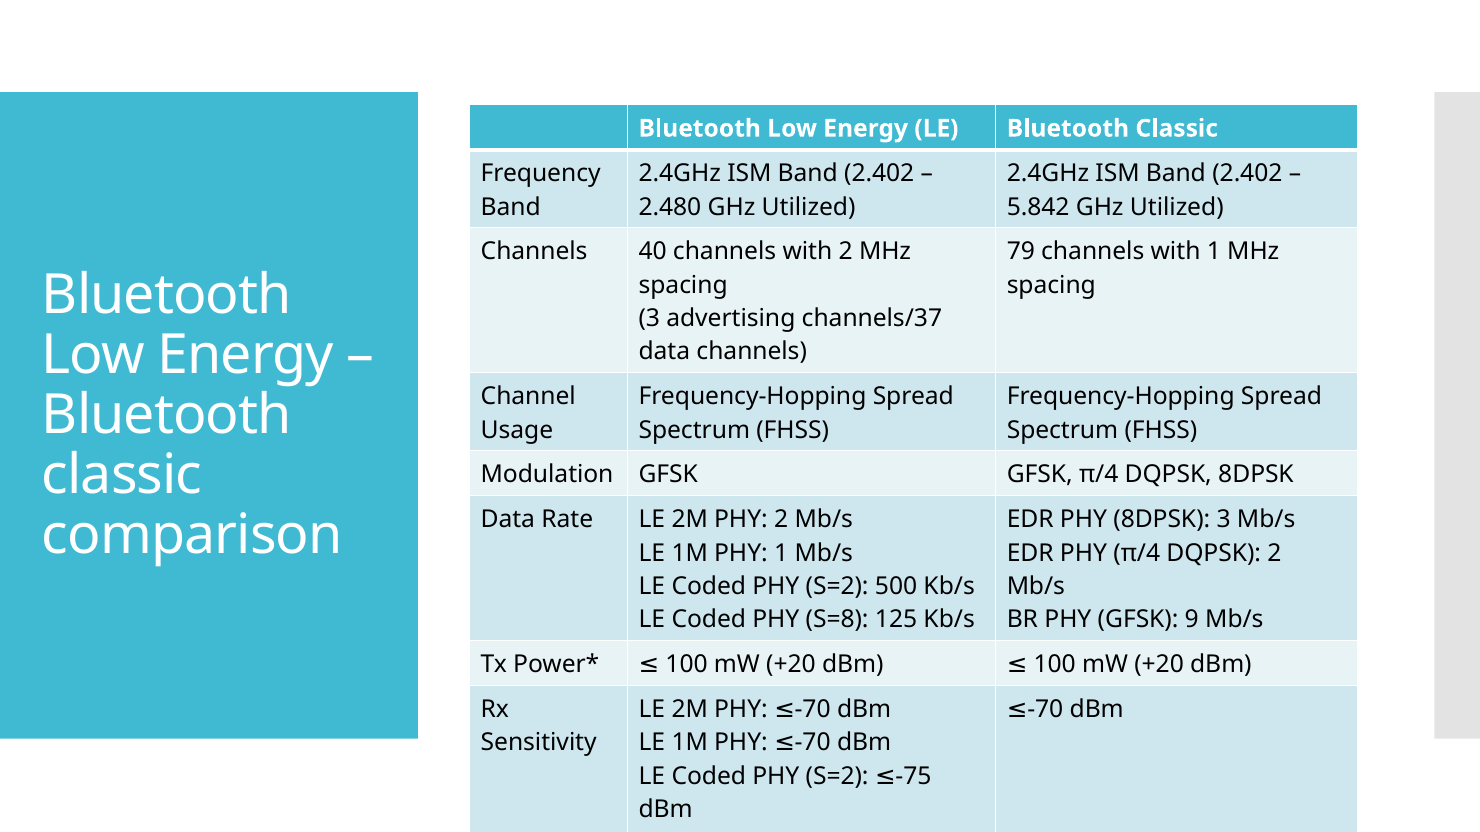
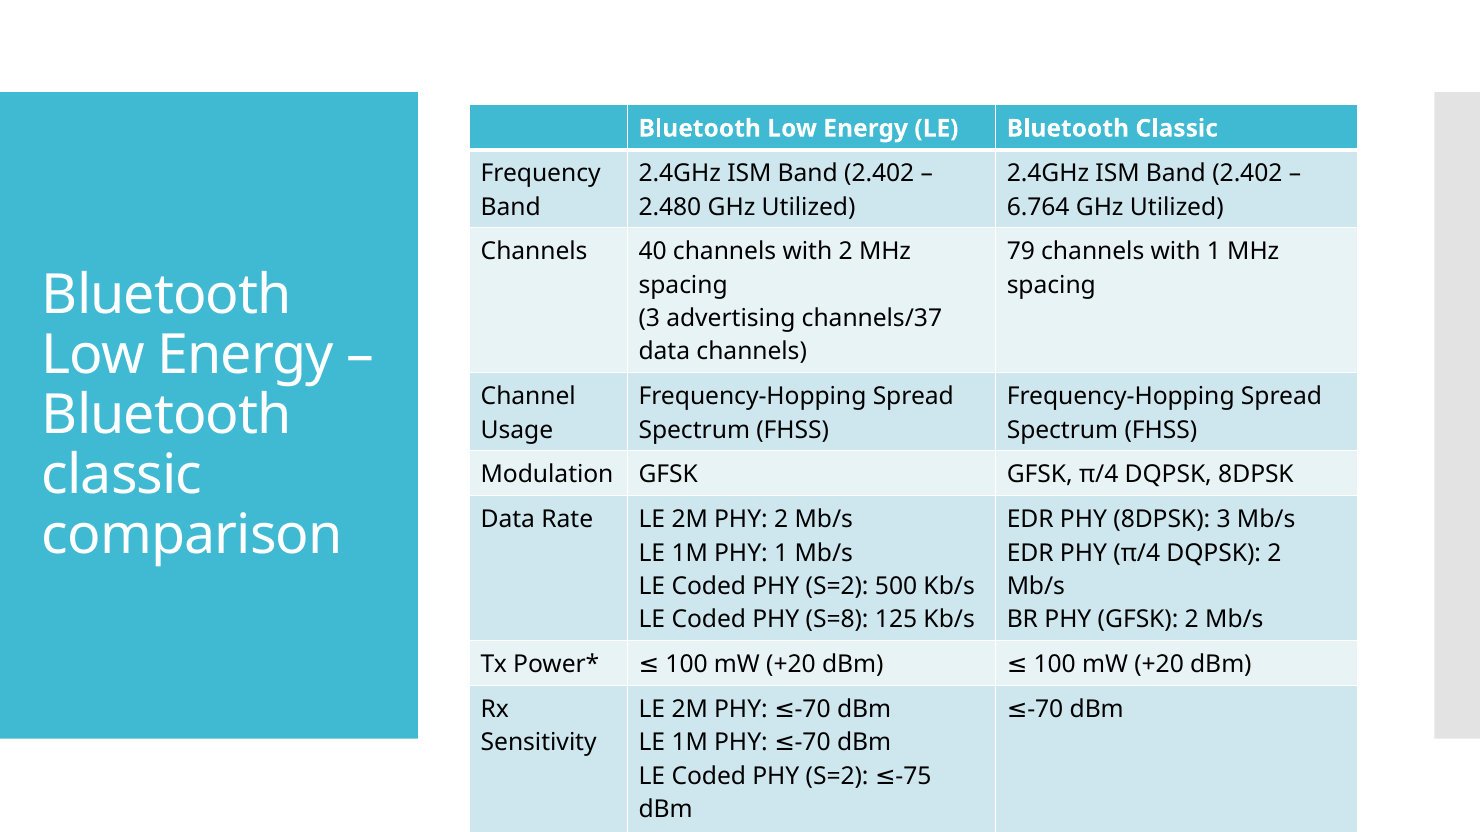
5.842: 5.842 -> 6.764
GFSK 9: 9 -> 2
